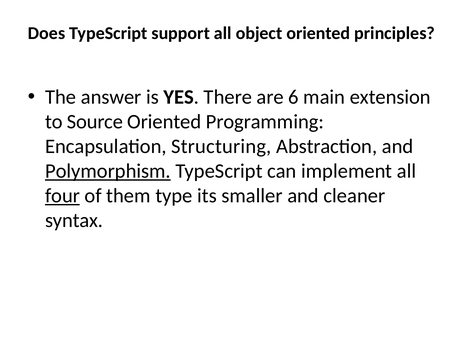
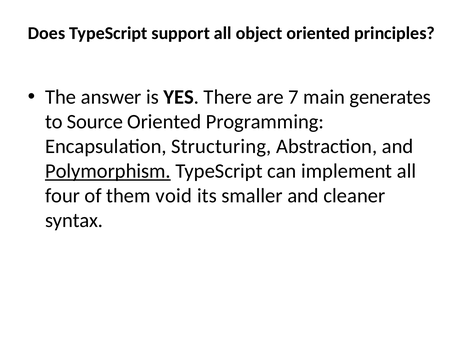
6: 6 -> 7
extension: extension -> generates
four underline: present -> none
type: type -> void
